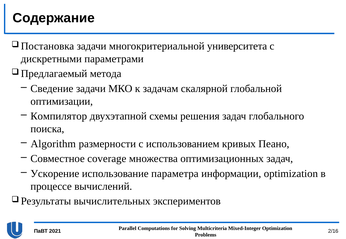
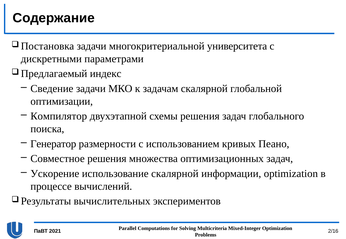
метода: метода -> индекс
Algorithm: Algorithm -> Генератор
Совместное coverage: coverage -> решения
использование параметра: параметра -> скалярной
